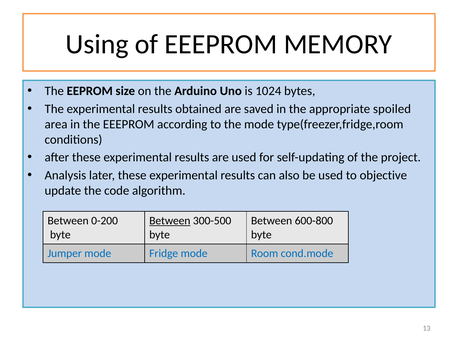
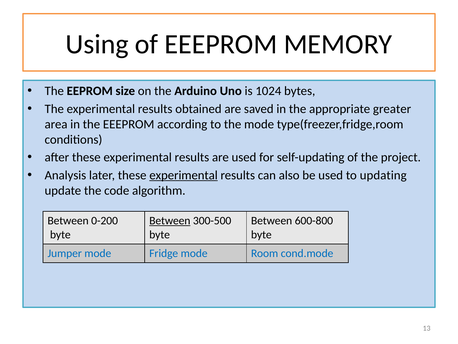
spoiled: spoiled -> greater
experimental at (184, 175) underline: none -> present
objective: objective -> updating
